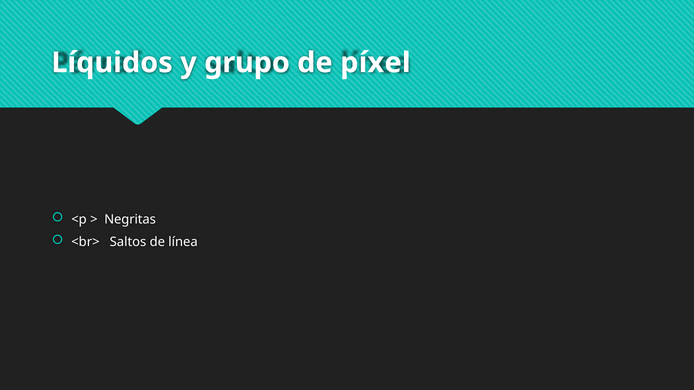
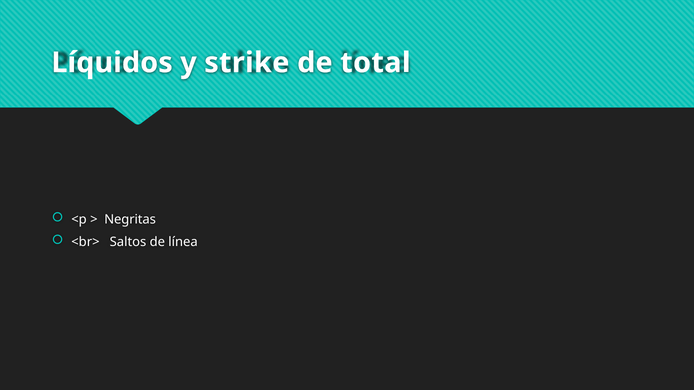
grupo: grupo -> strike
píxel: píxel -> total
